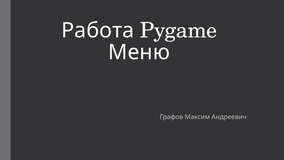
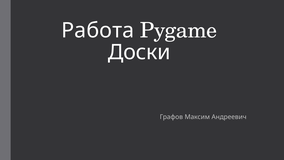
Меню: Меню -> Доски
